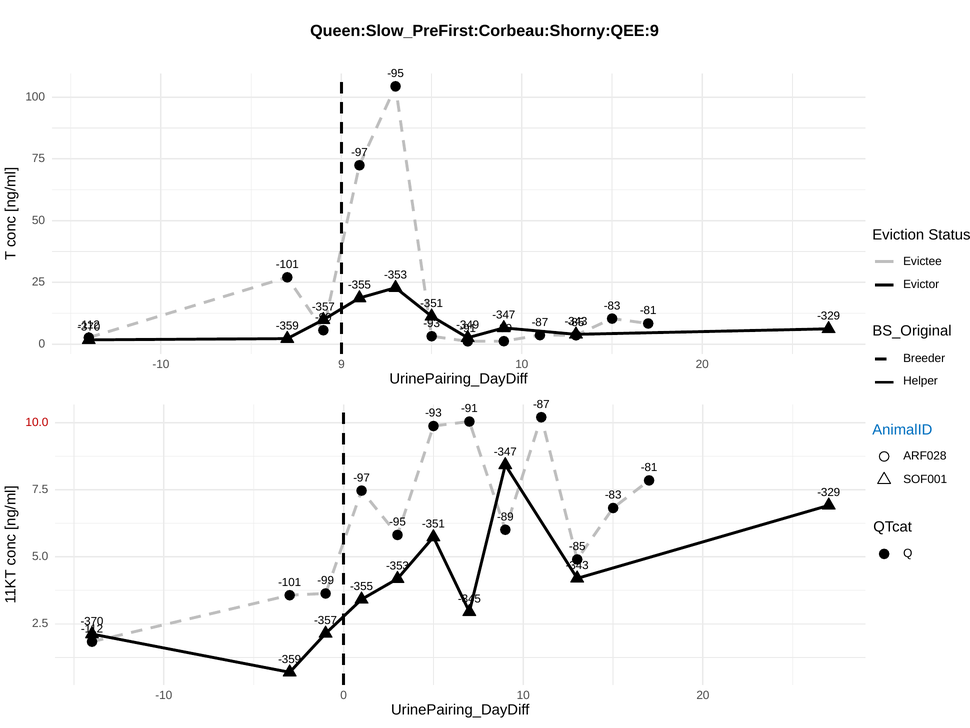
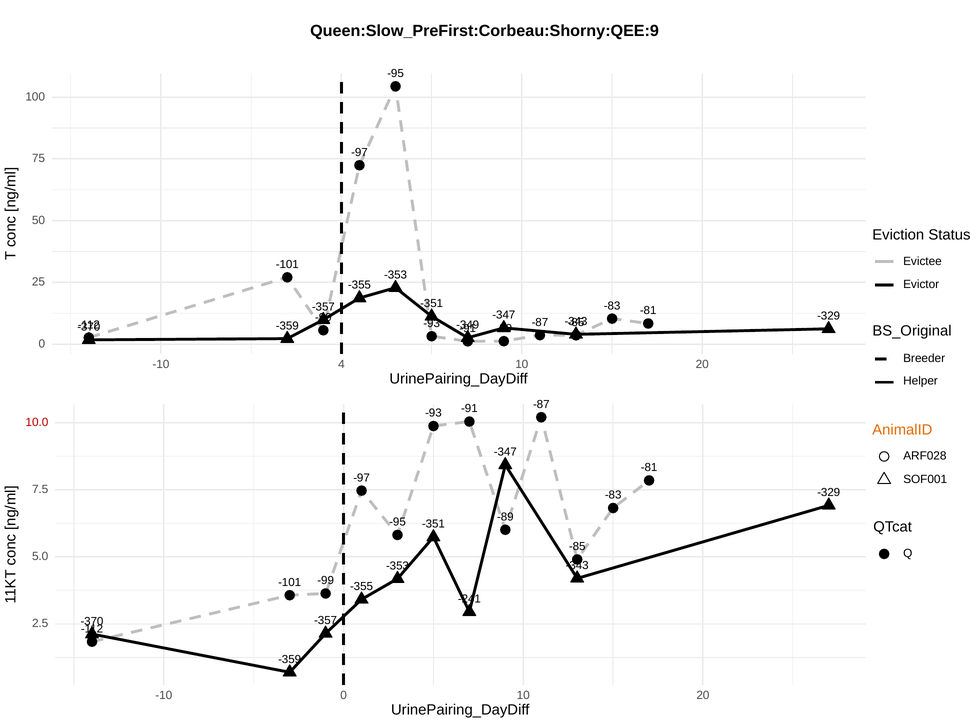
9: 9 -> 4
AnimalID colour: blue -> orange
-345: -345 -> -241
